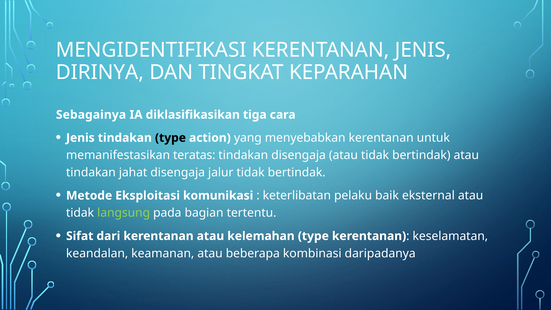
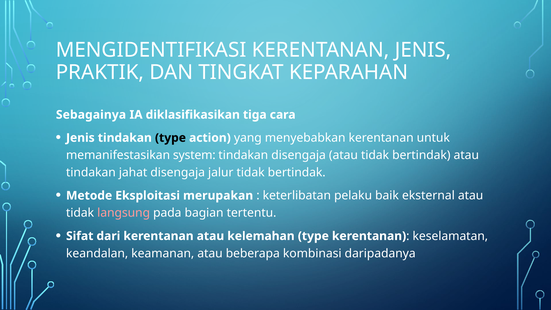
DIRINYA: DIRINYA -> PRAKTIK
teratas: teratas -> system
komunikasi: komunikasi -> merupakan
langsung colour: light green -> pink
